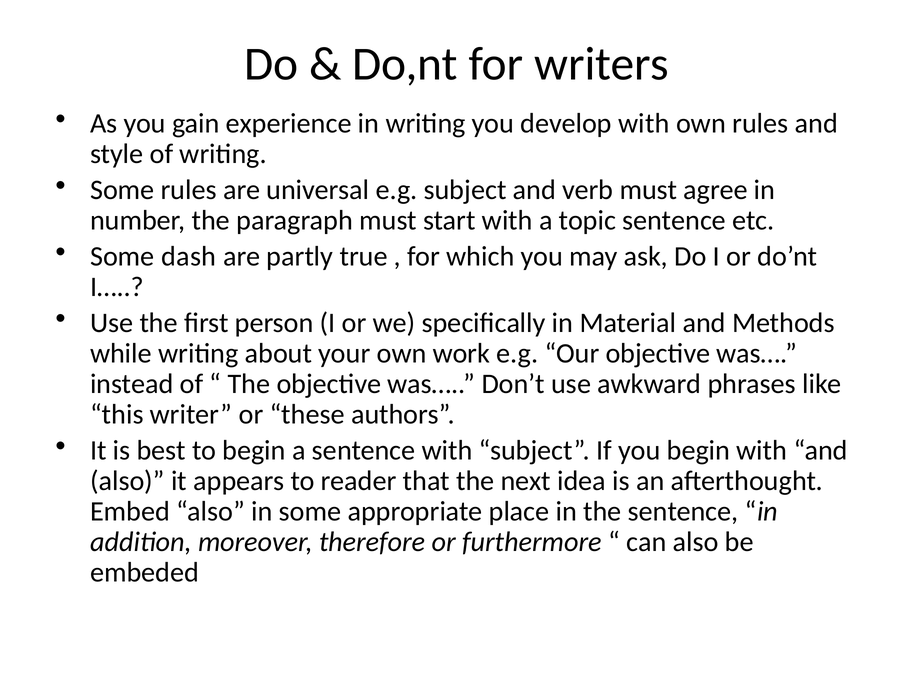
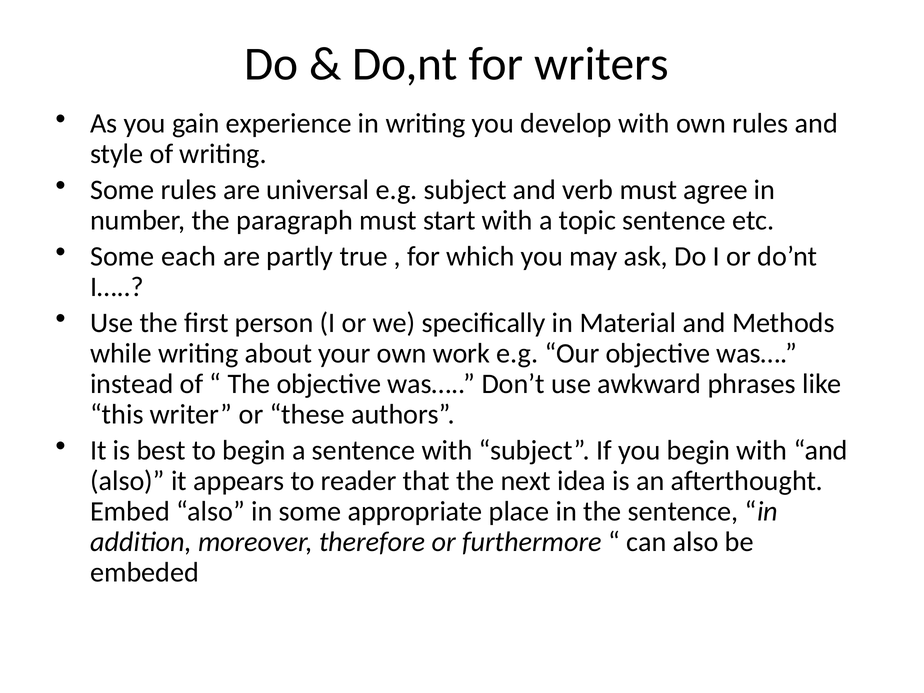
dash: dash -> each
